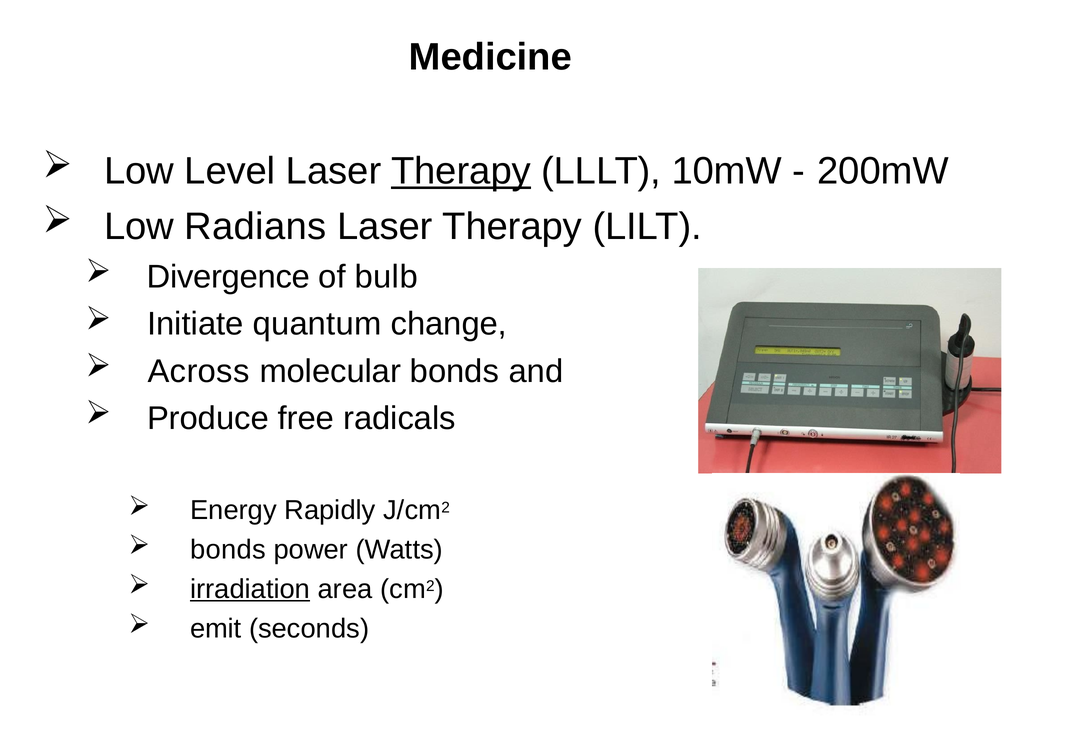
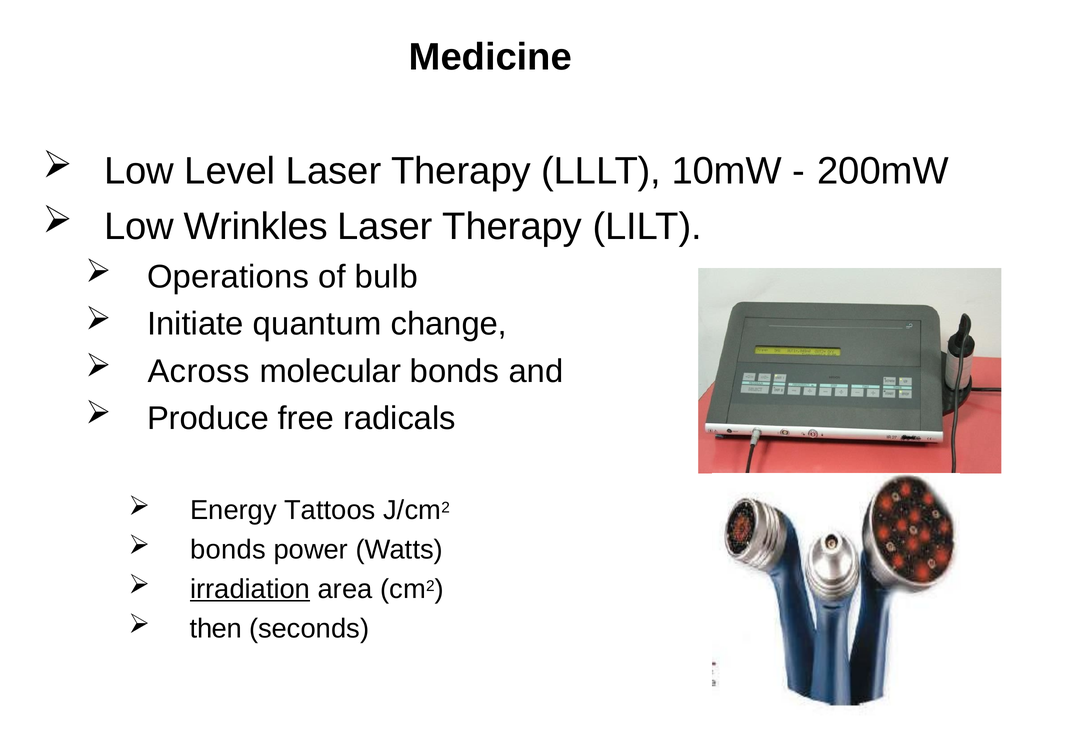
Therapy at (461, 171) underline: present -> none
Radians: Radians -> Wrinkles
Divergence: Divergence -> Operations
Rapidly: Rapidly -> Tattoos
emit: emit -> then
